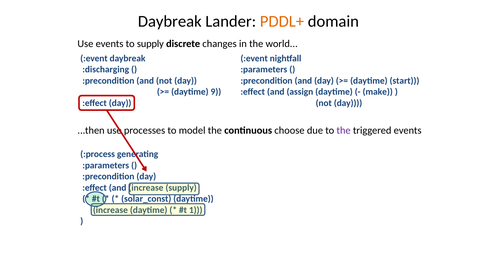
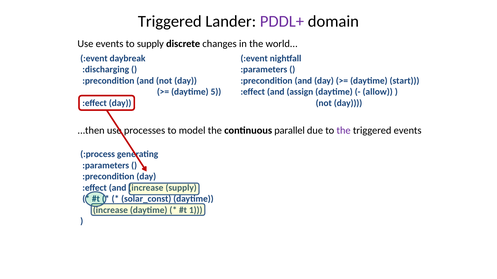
Daybreak at (170, 22): Daybreak -> Triggered
PDDL+ colour: orange -> purple
9: 9 -> 5
make: make -> allow
choose: choose -> parallel
